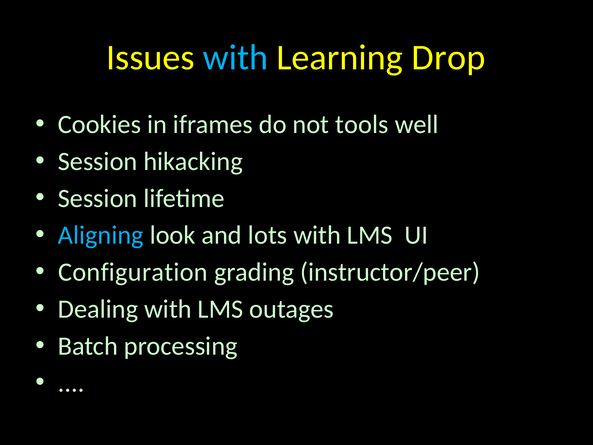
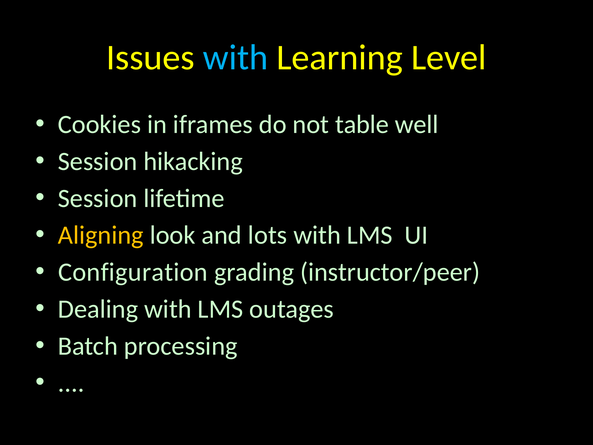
Drop: Drop -> Level
tools: tools -> table
Aligning colour: light blue -> yellow
